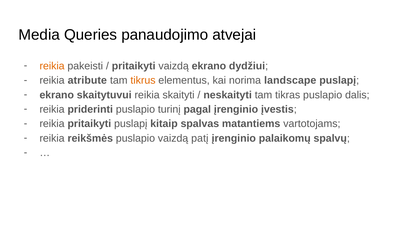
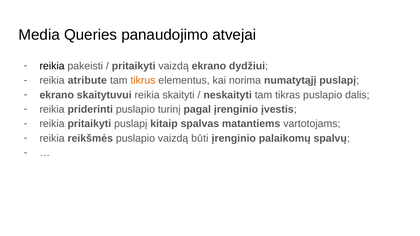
reikia at (52, 66) colour: orange -> black
landscape: landscape -> numatytąjį
patį: patį -> būti
